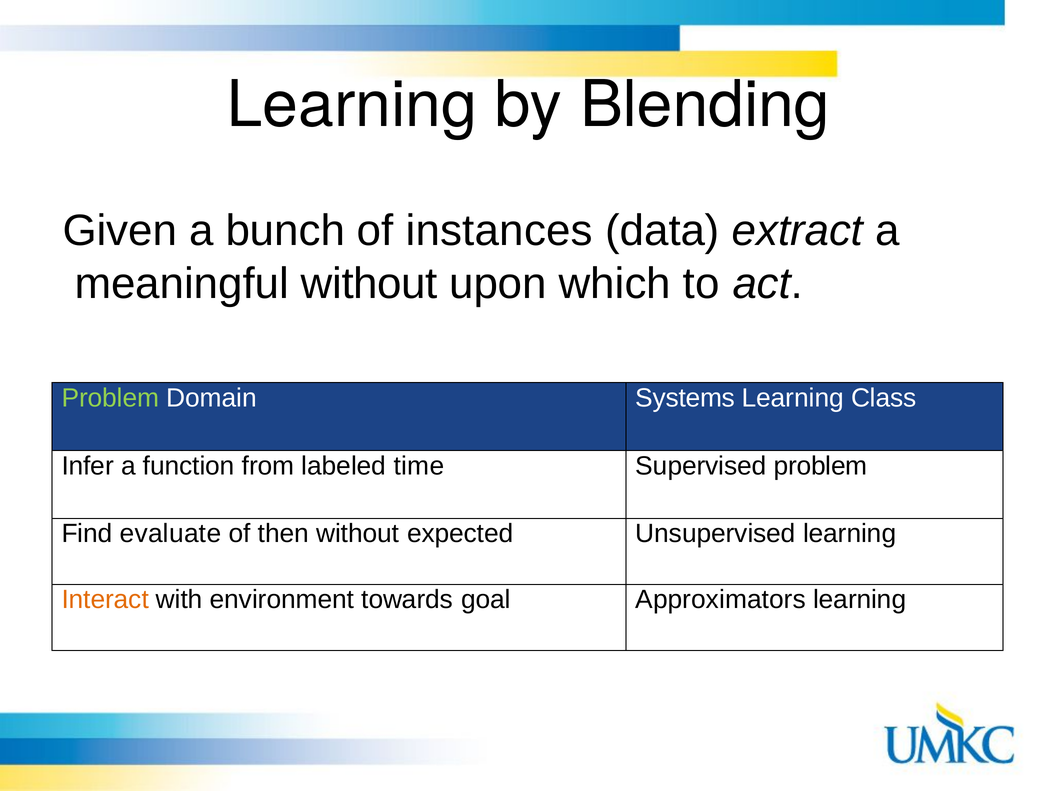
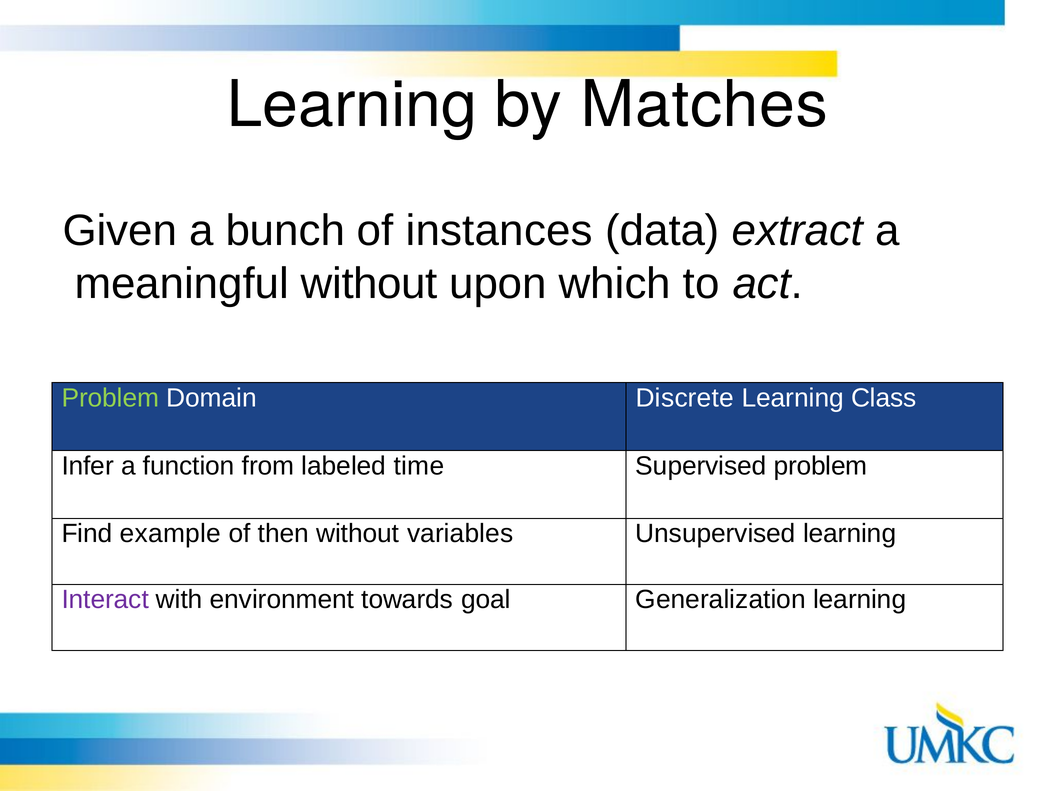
Blending: Blending -> Matches
Systems: Systems -> Discrete
evaluate: evaluate -> example
expected: expected -> variables
Interact colour: orange -> purple
Approximators: Approximators -> Generalization
